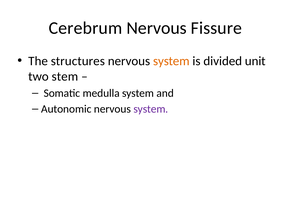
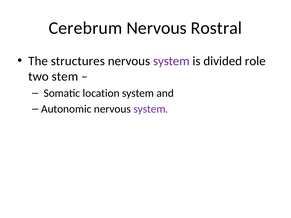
Fissure: Fissure -> Rostral
system at (171, 61) colour: orange -> purple
unit: unit -> role
medulla: medulla -> location
